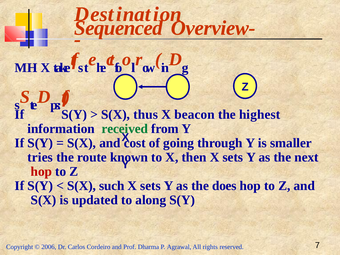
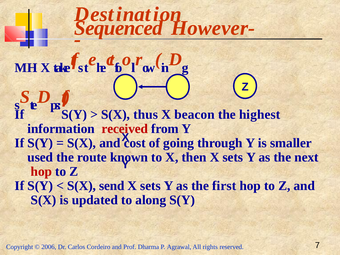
Overview-: Overview- -> However-
received colour: green -> red
tries: tries -> used
such: such -> send
does: does -> first
